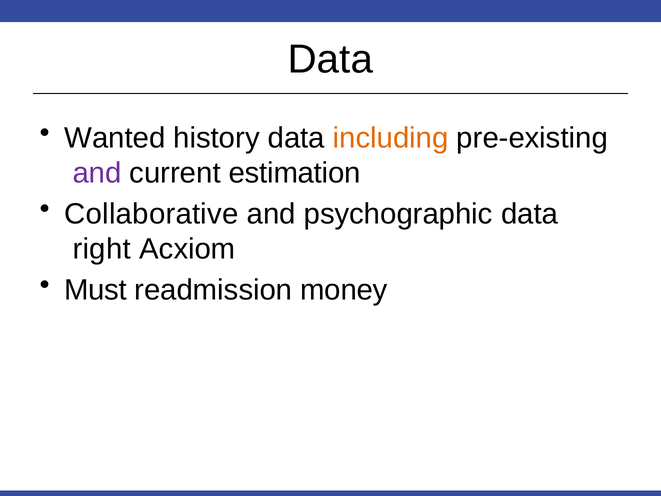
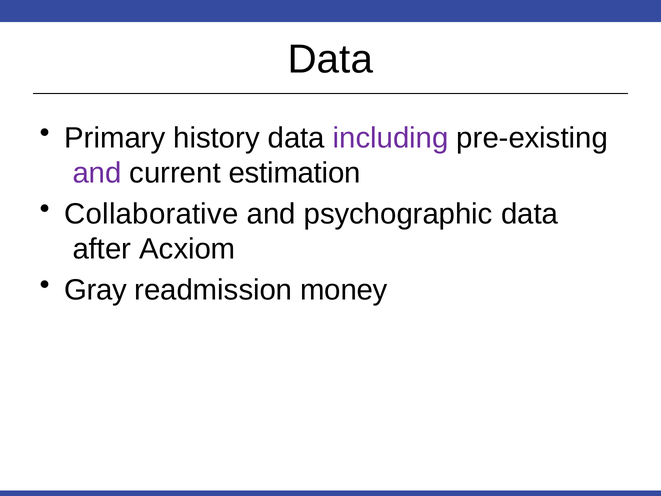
Wanted: Wanted -> Primary
including colour: orange -> purple
right: right -> after
Must: Must -> Gray
